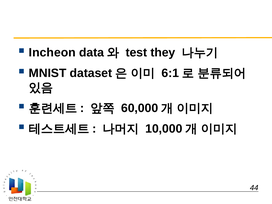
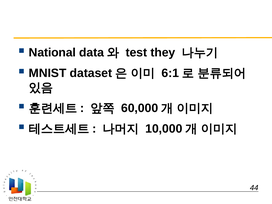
Incheon: Incheon -> National
